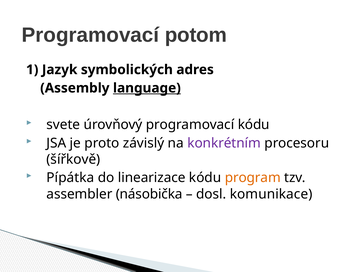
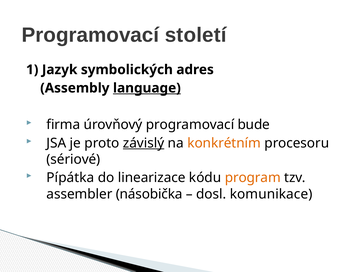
potom: potom -> století
svete: svete -> firma
programovací kódu: kódu -> bude
závislý underline: none -> present
konkrétním colour: purple -> orange
šířkově: šířkově -> sériové
